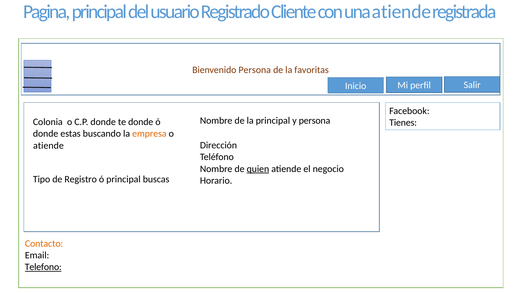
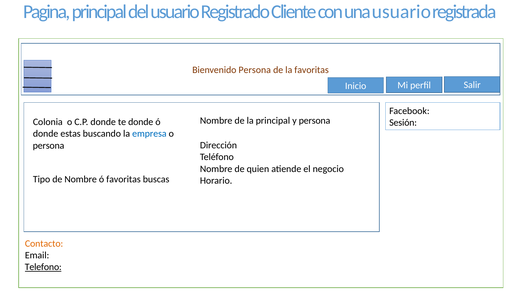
una atiende: atiende -> usuario
Tienes: Tienes -> Sesión
empresa colour: orange -> blue
atiende at (48, 145): atiende -> persona
quien underline: present -> none
de Registro: Registro -> Nombre
ó principal: principal -> favoritas
